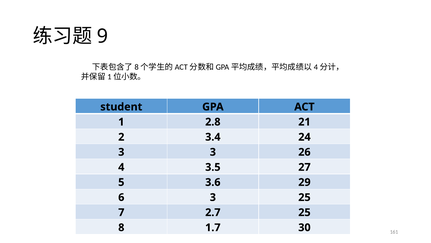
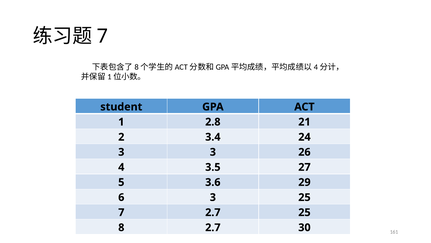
9 at (103, 36): 9 -> 7
8 1.7: 1.7 -> 2.7
